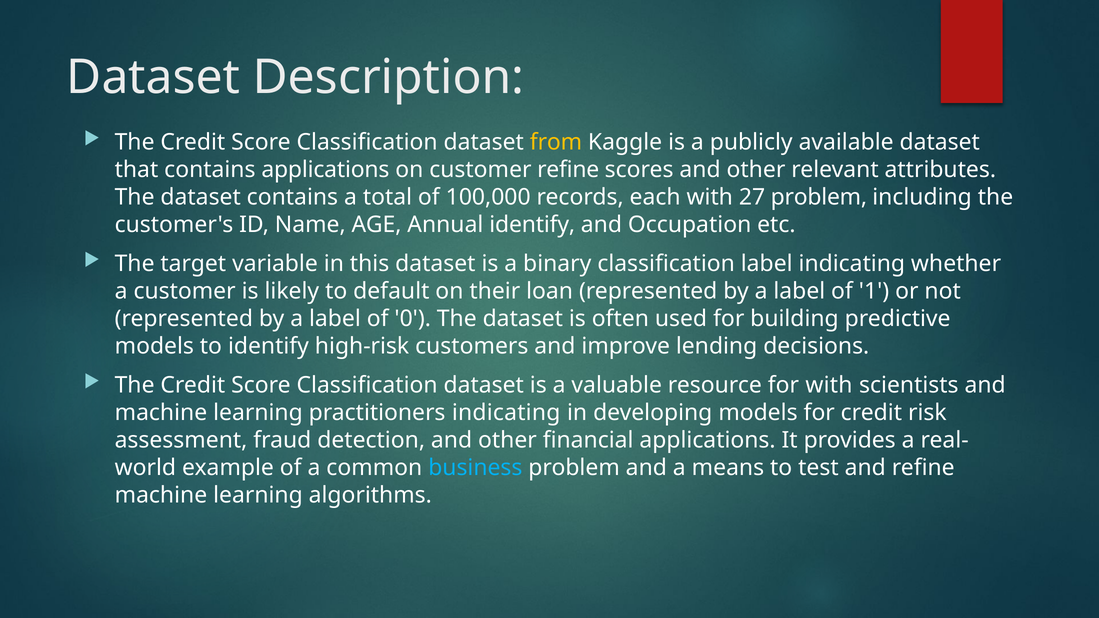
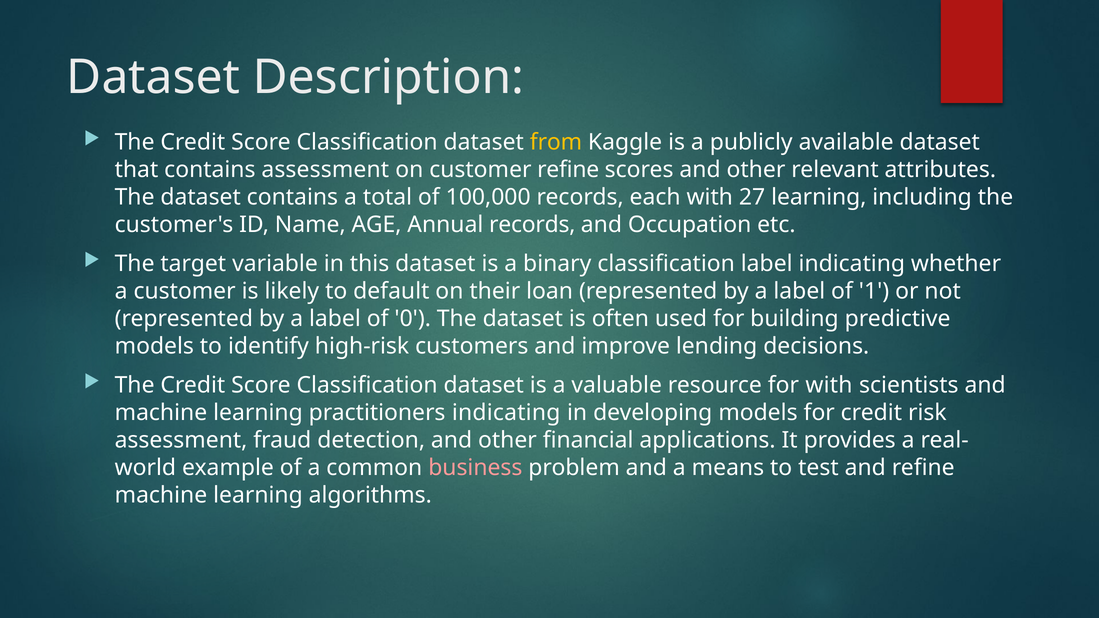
contains applications: applications -> assessment
27 problem: problem -> learning
Annual identify: identify -> records
business colour: light blue -> pink
